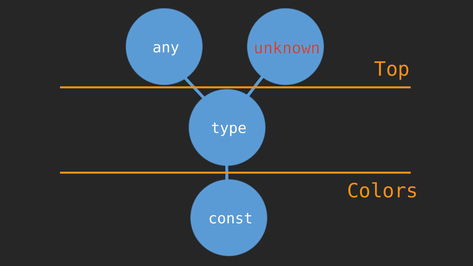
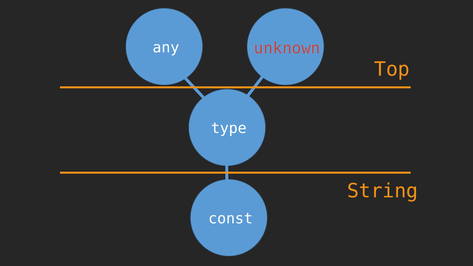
Colors: Colors -> String
